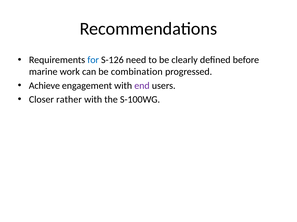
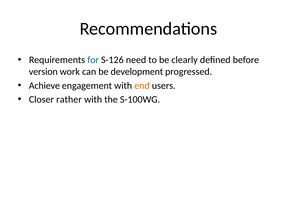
marine: marine -> version
combination: combination -> development
end colour: purple -> orange
